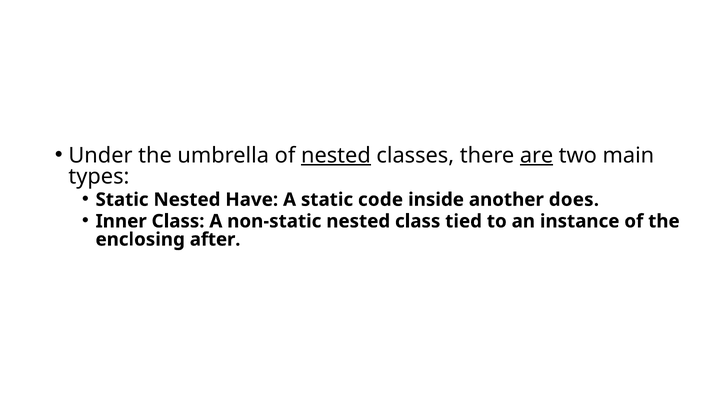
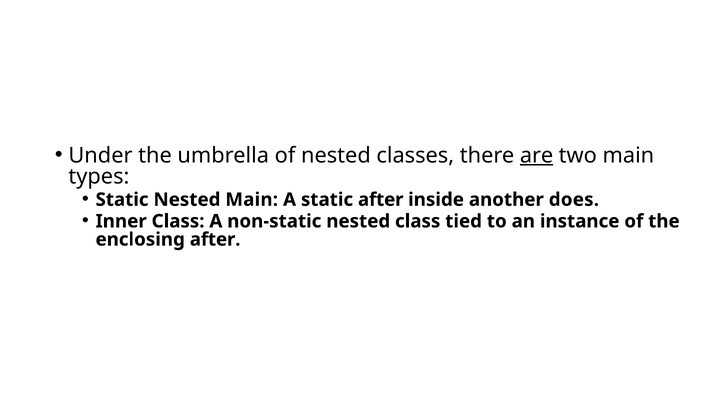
nested at (336, 156) underline: present -> none
Nested Have: Have -> Main
static code: code -> after
